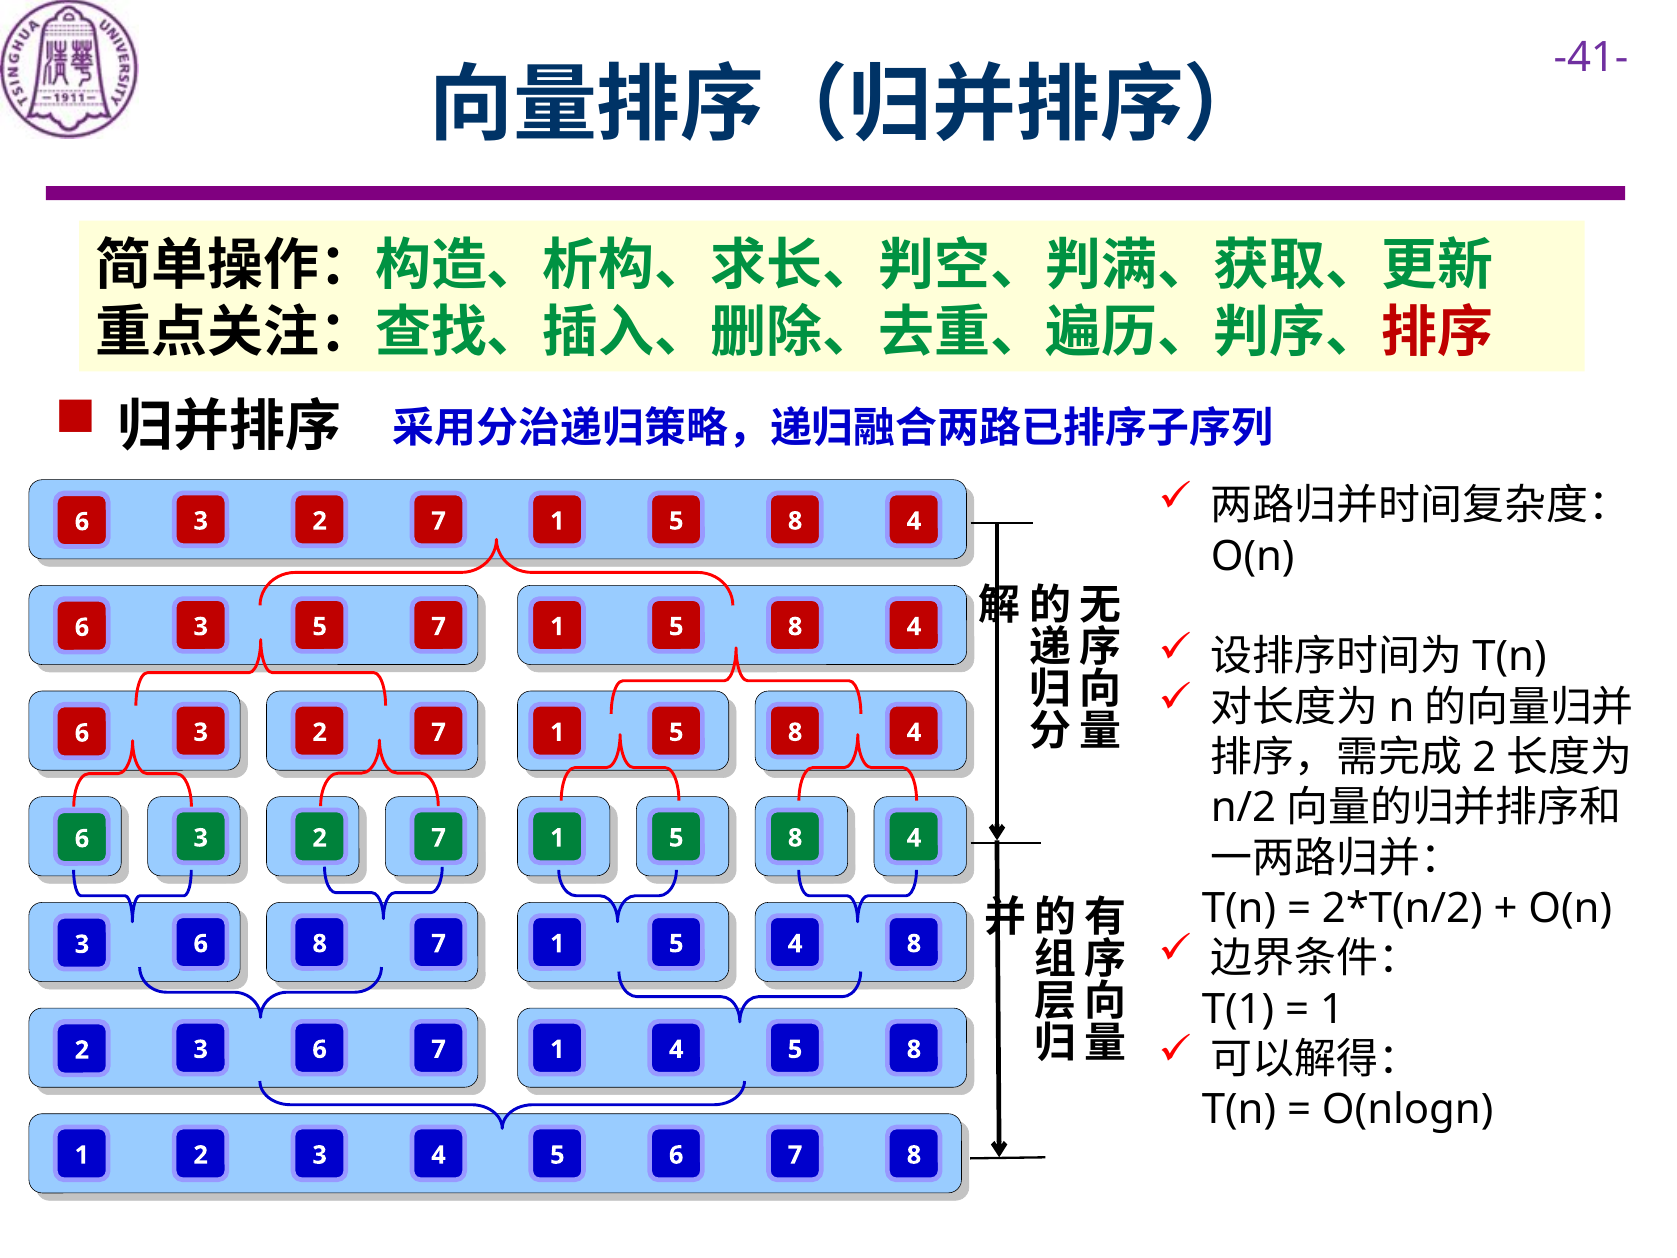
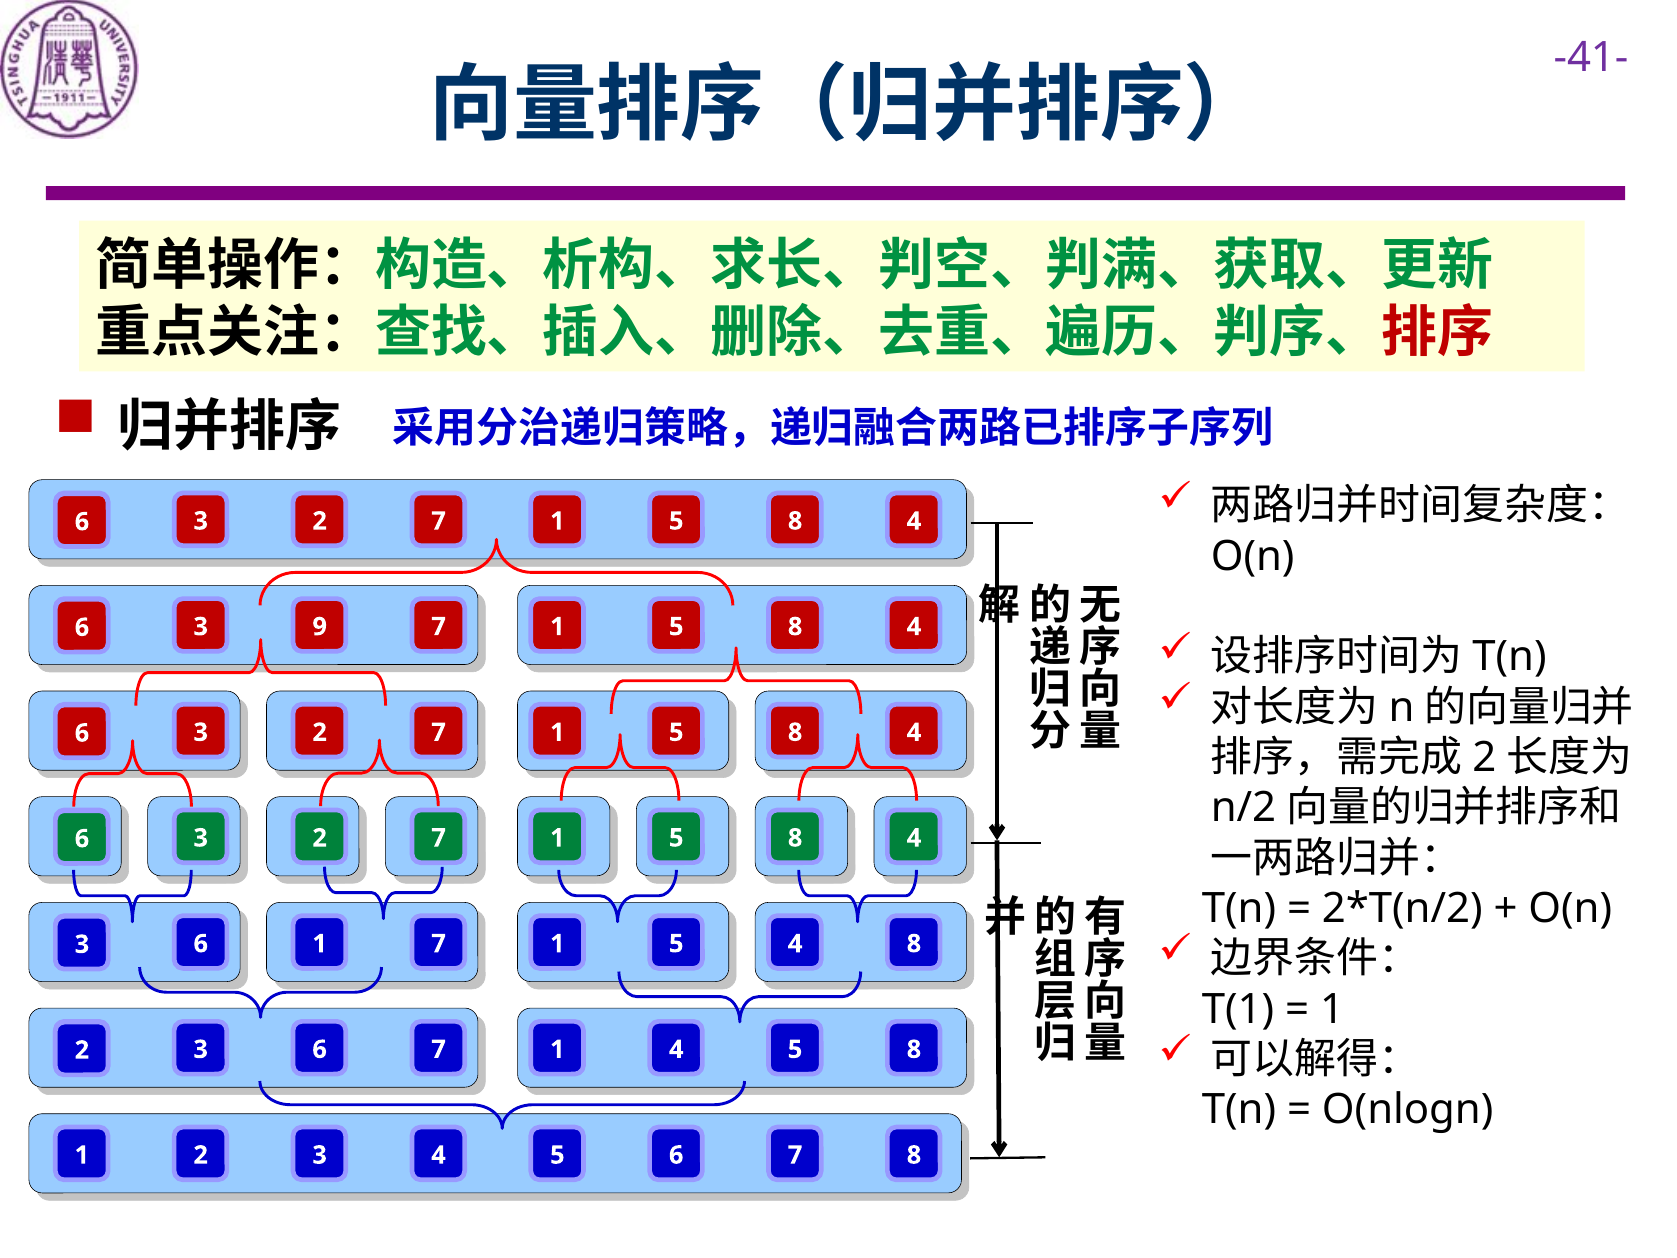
3 5: 5 -> 9
6 8: 8 -> 1
